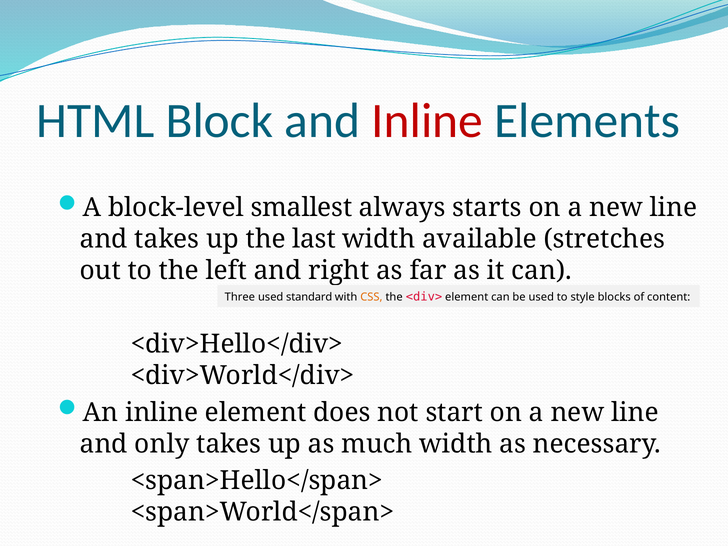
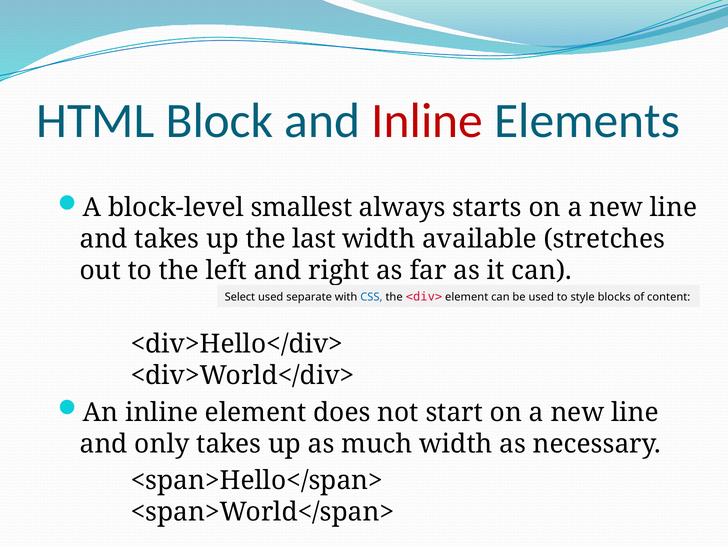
Three: Three -> Select
standard: standard -> separate
CSS colour: orange -> blue
